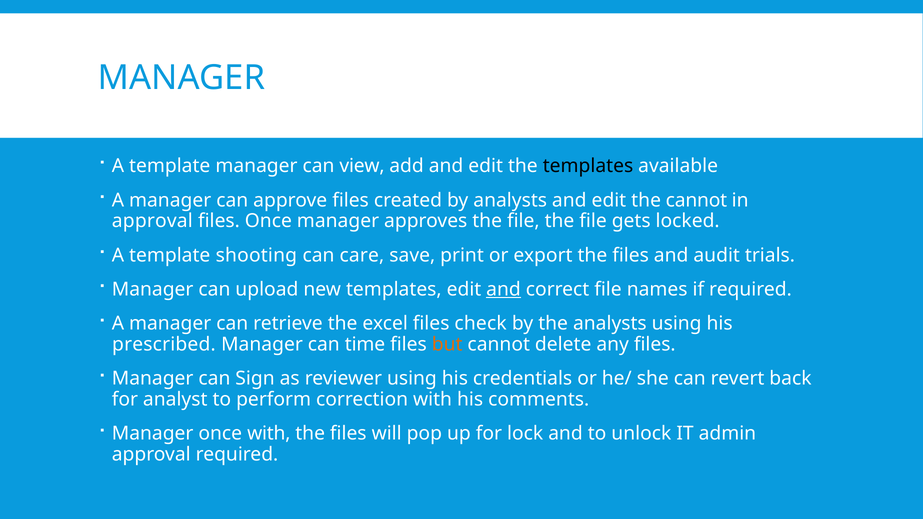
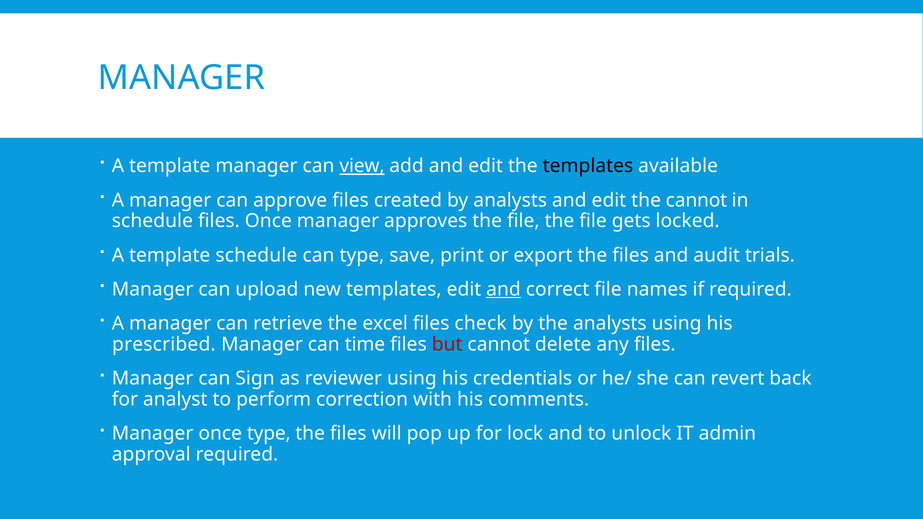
view underline: none -> present
approval at (152, 221): approval -> schedule
template shooting: shooting -> schedule
can care: care -> type
but colour: orange -> red
once with: with -> type
